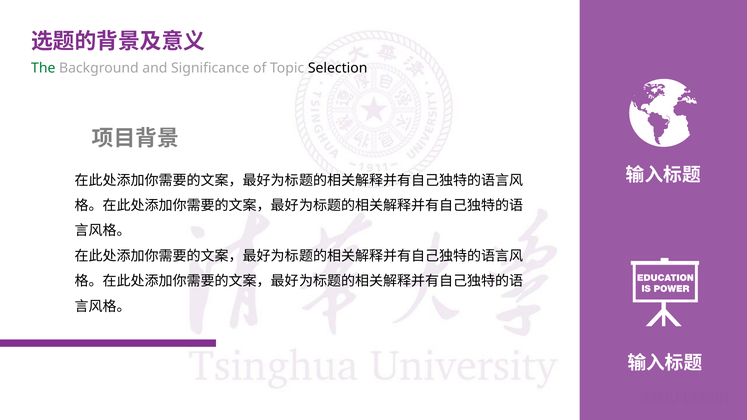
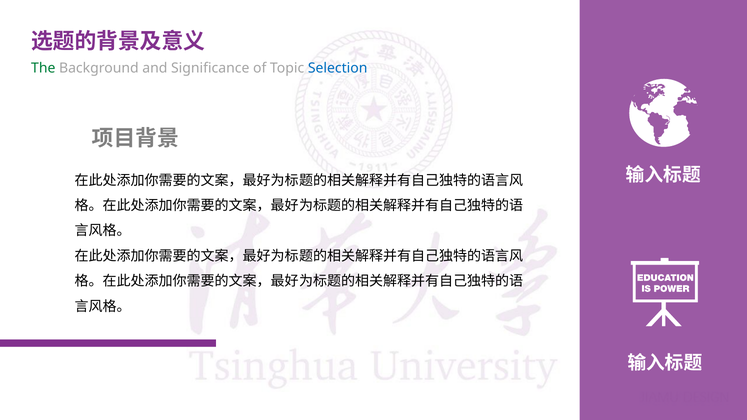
Selection colour: black -> blue
